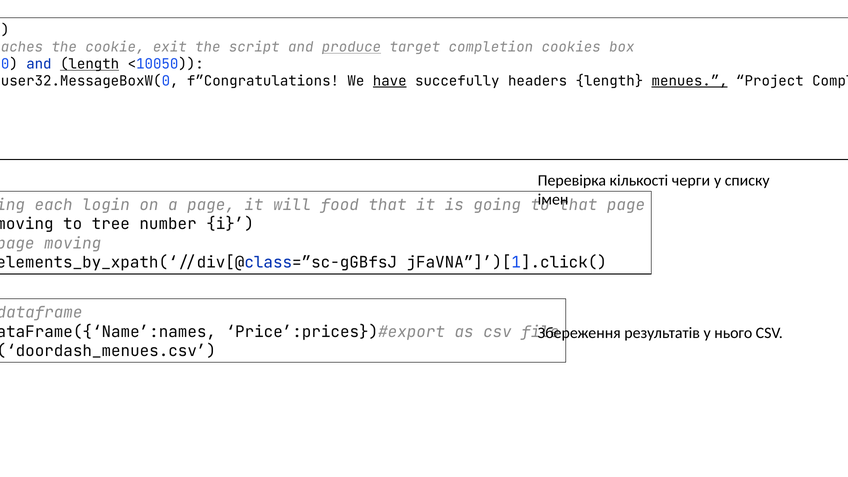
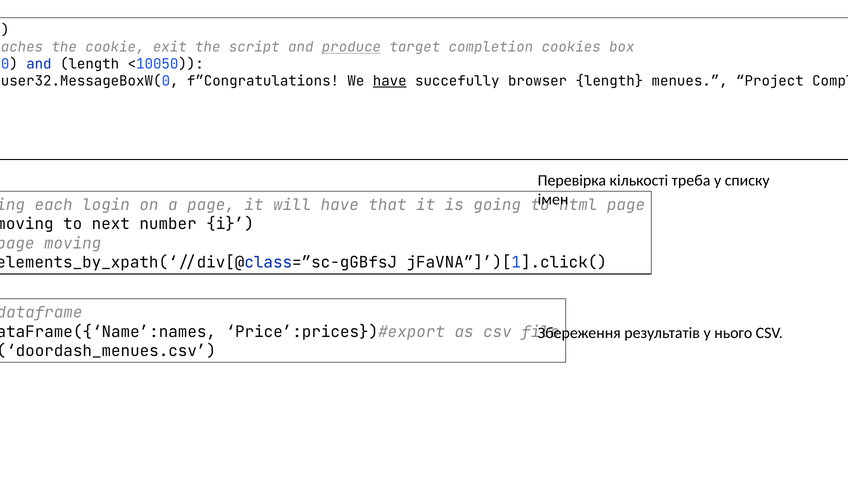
length at (90, 64) underline: present -> none
headers: headers -> browser
menues underline: present -> none
черги: черги -> треба
will food: food -> have
that at (578, 205): that -> html
to tree: tree -> next
